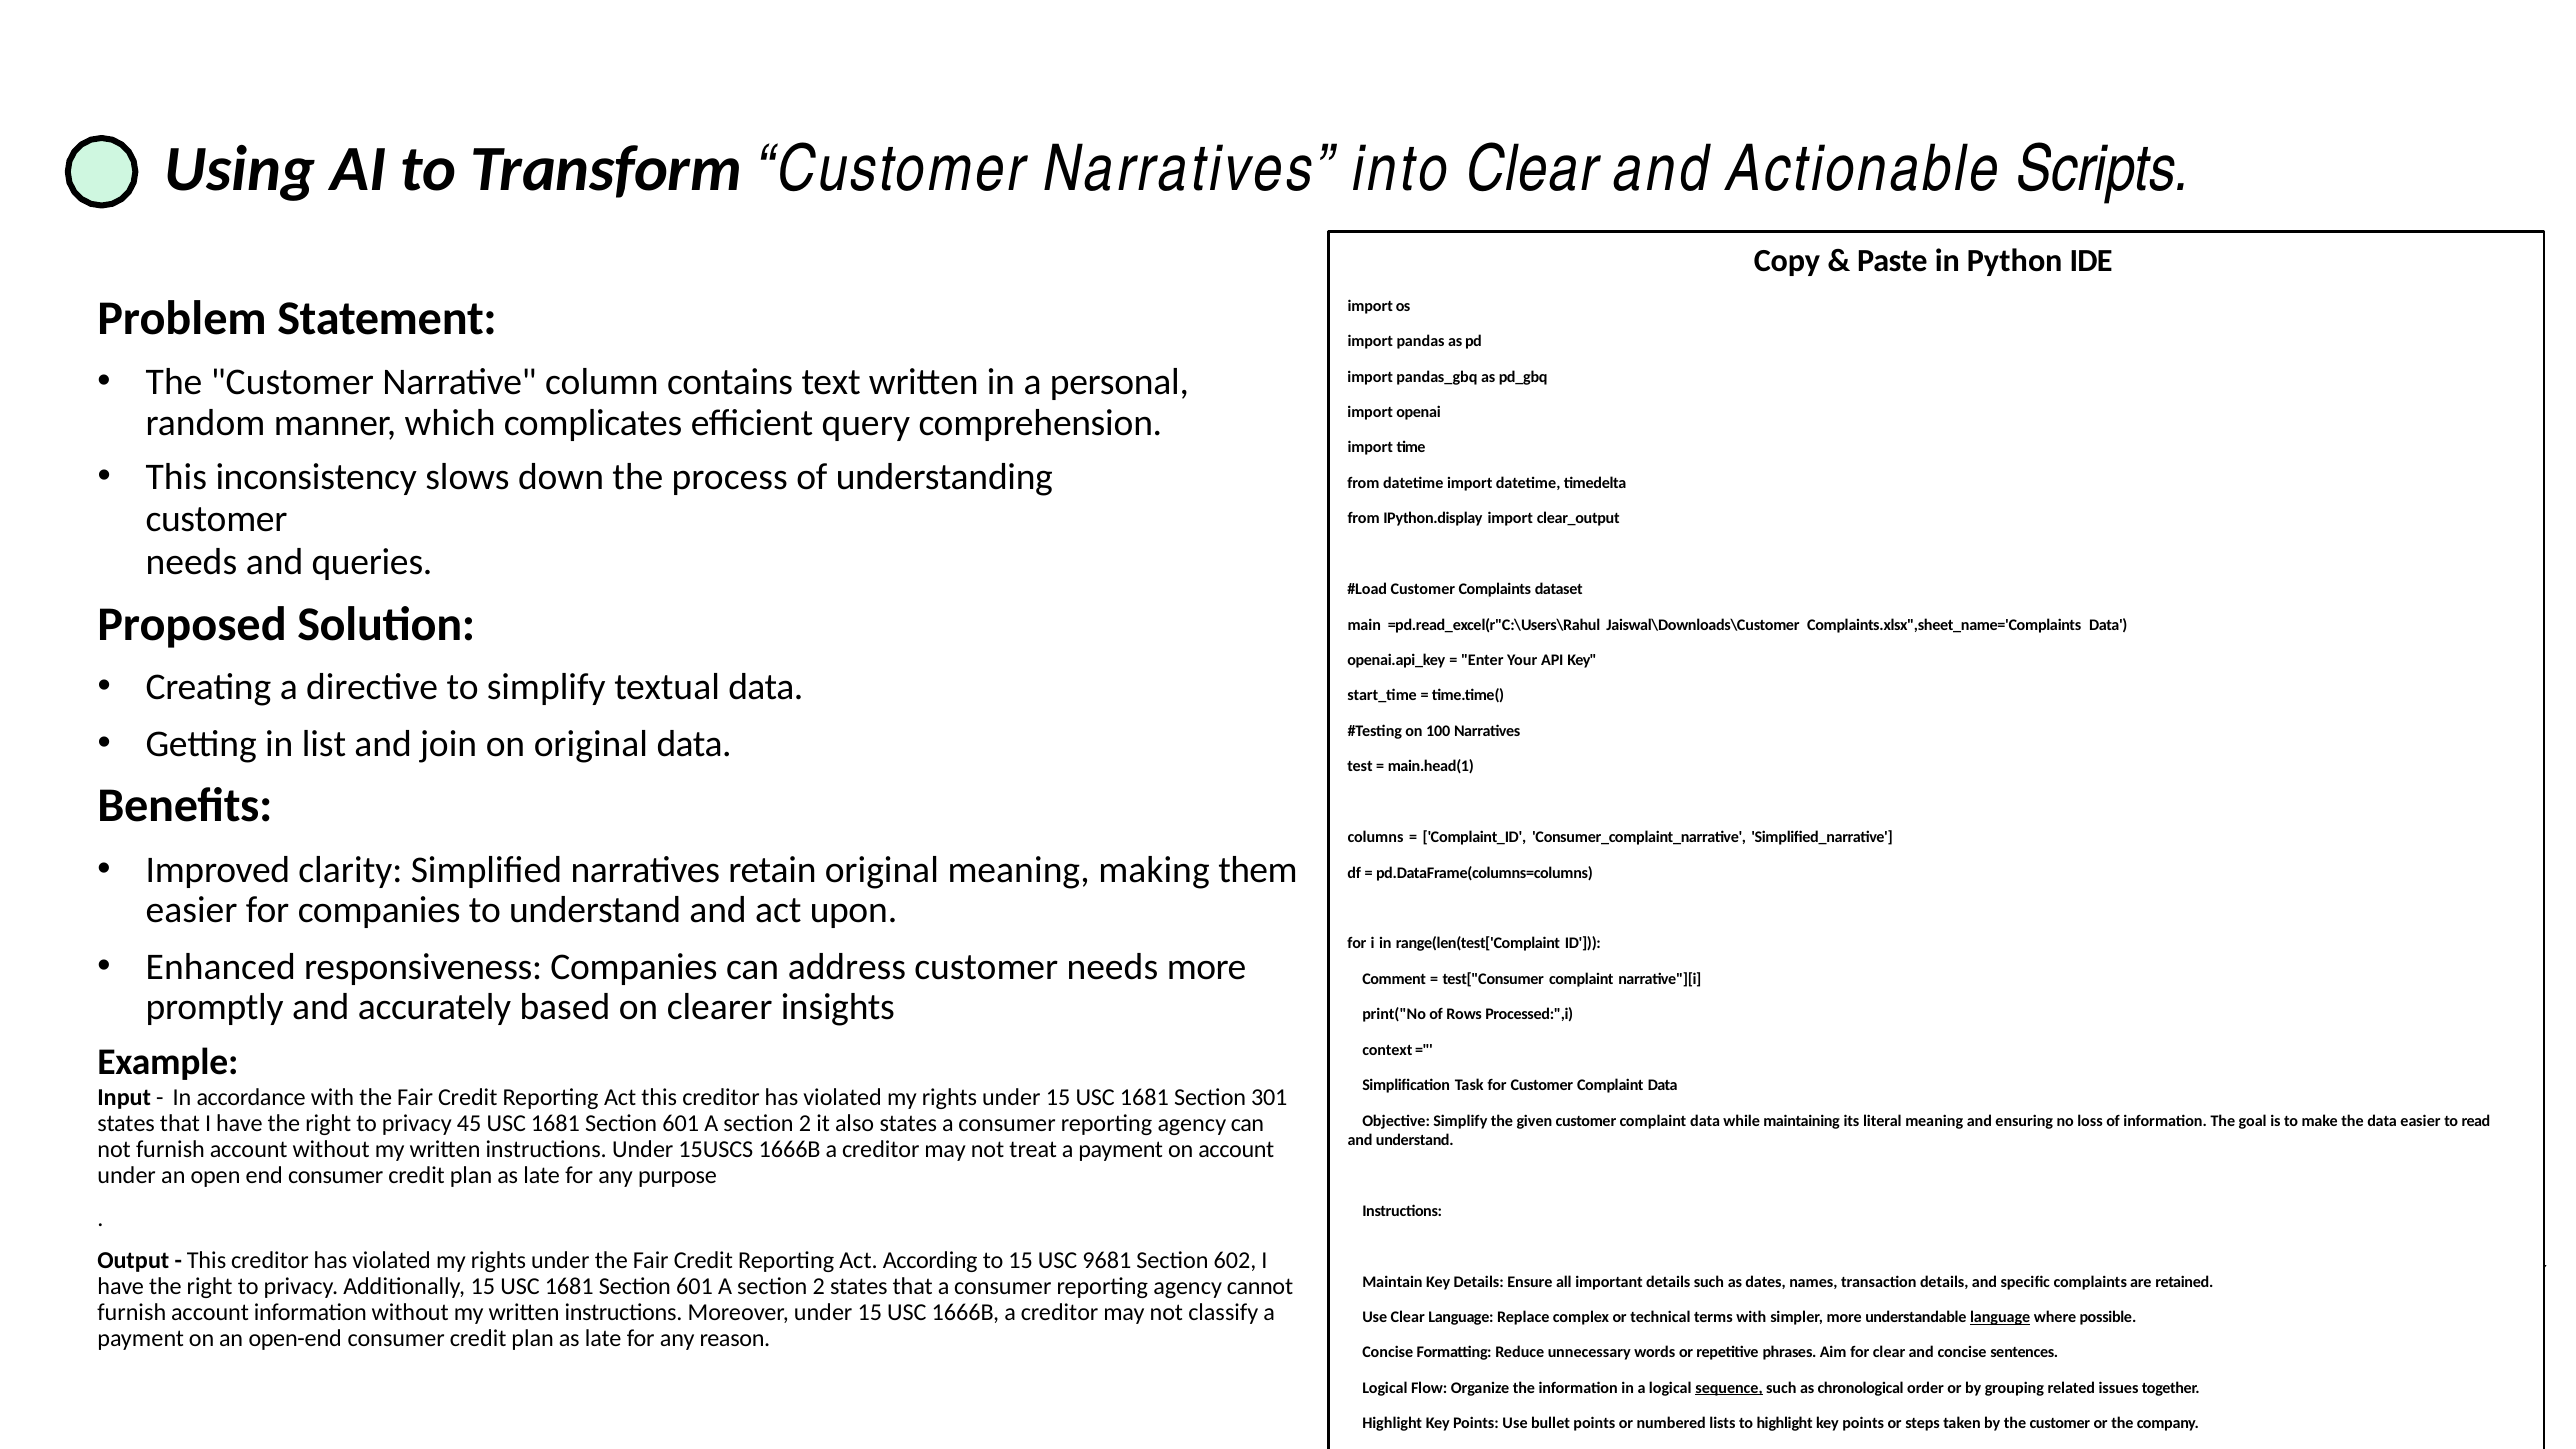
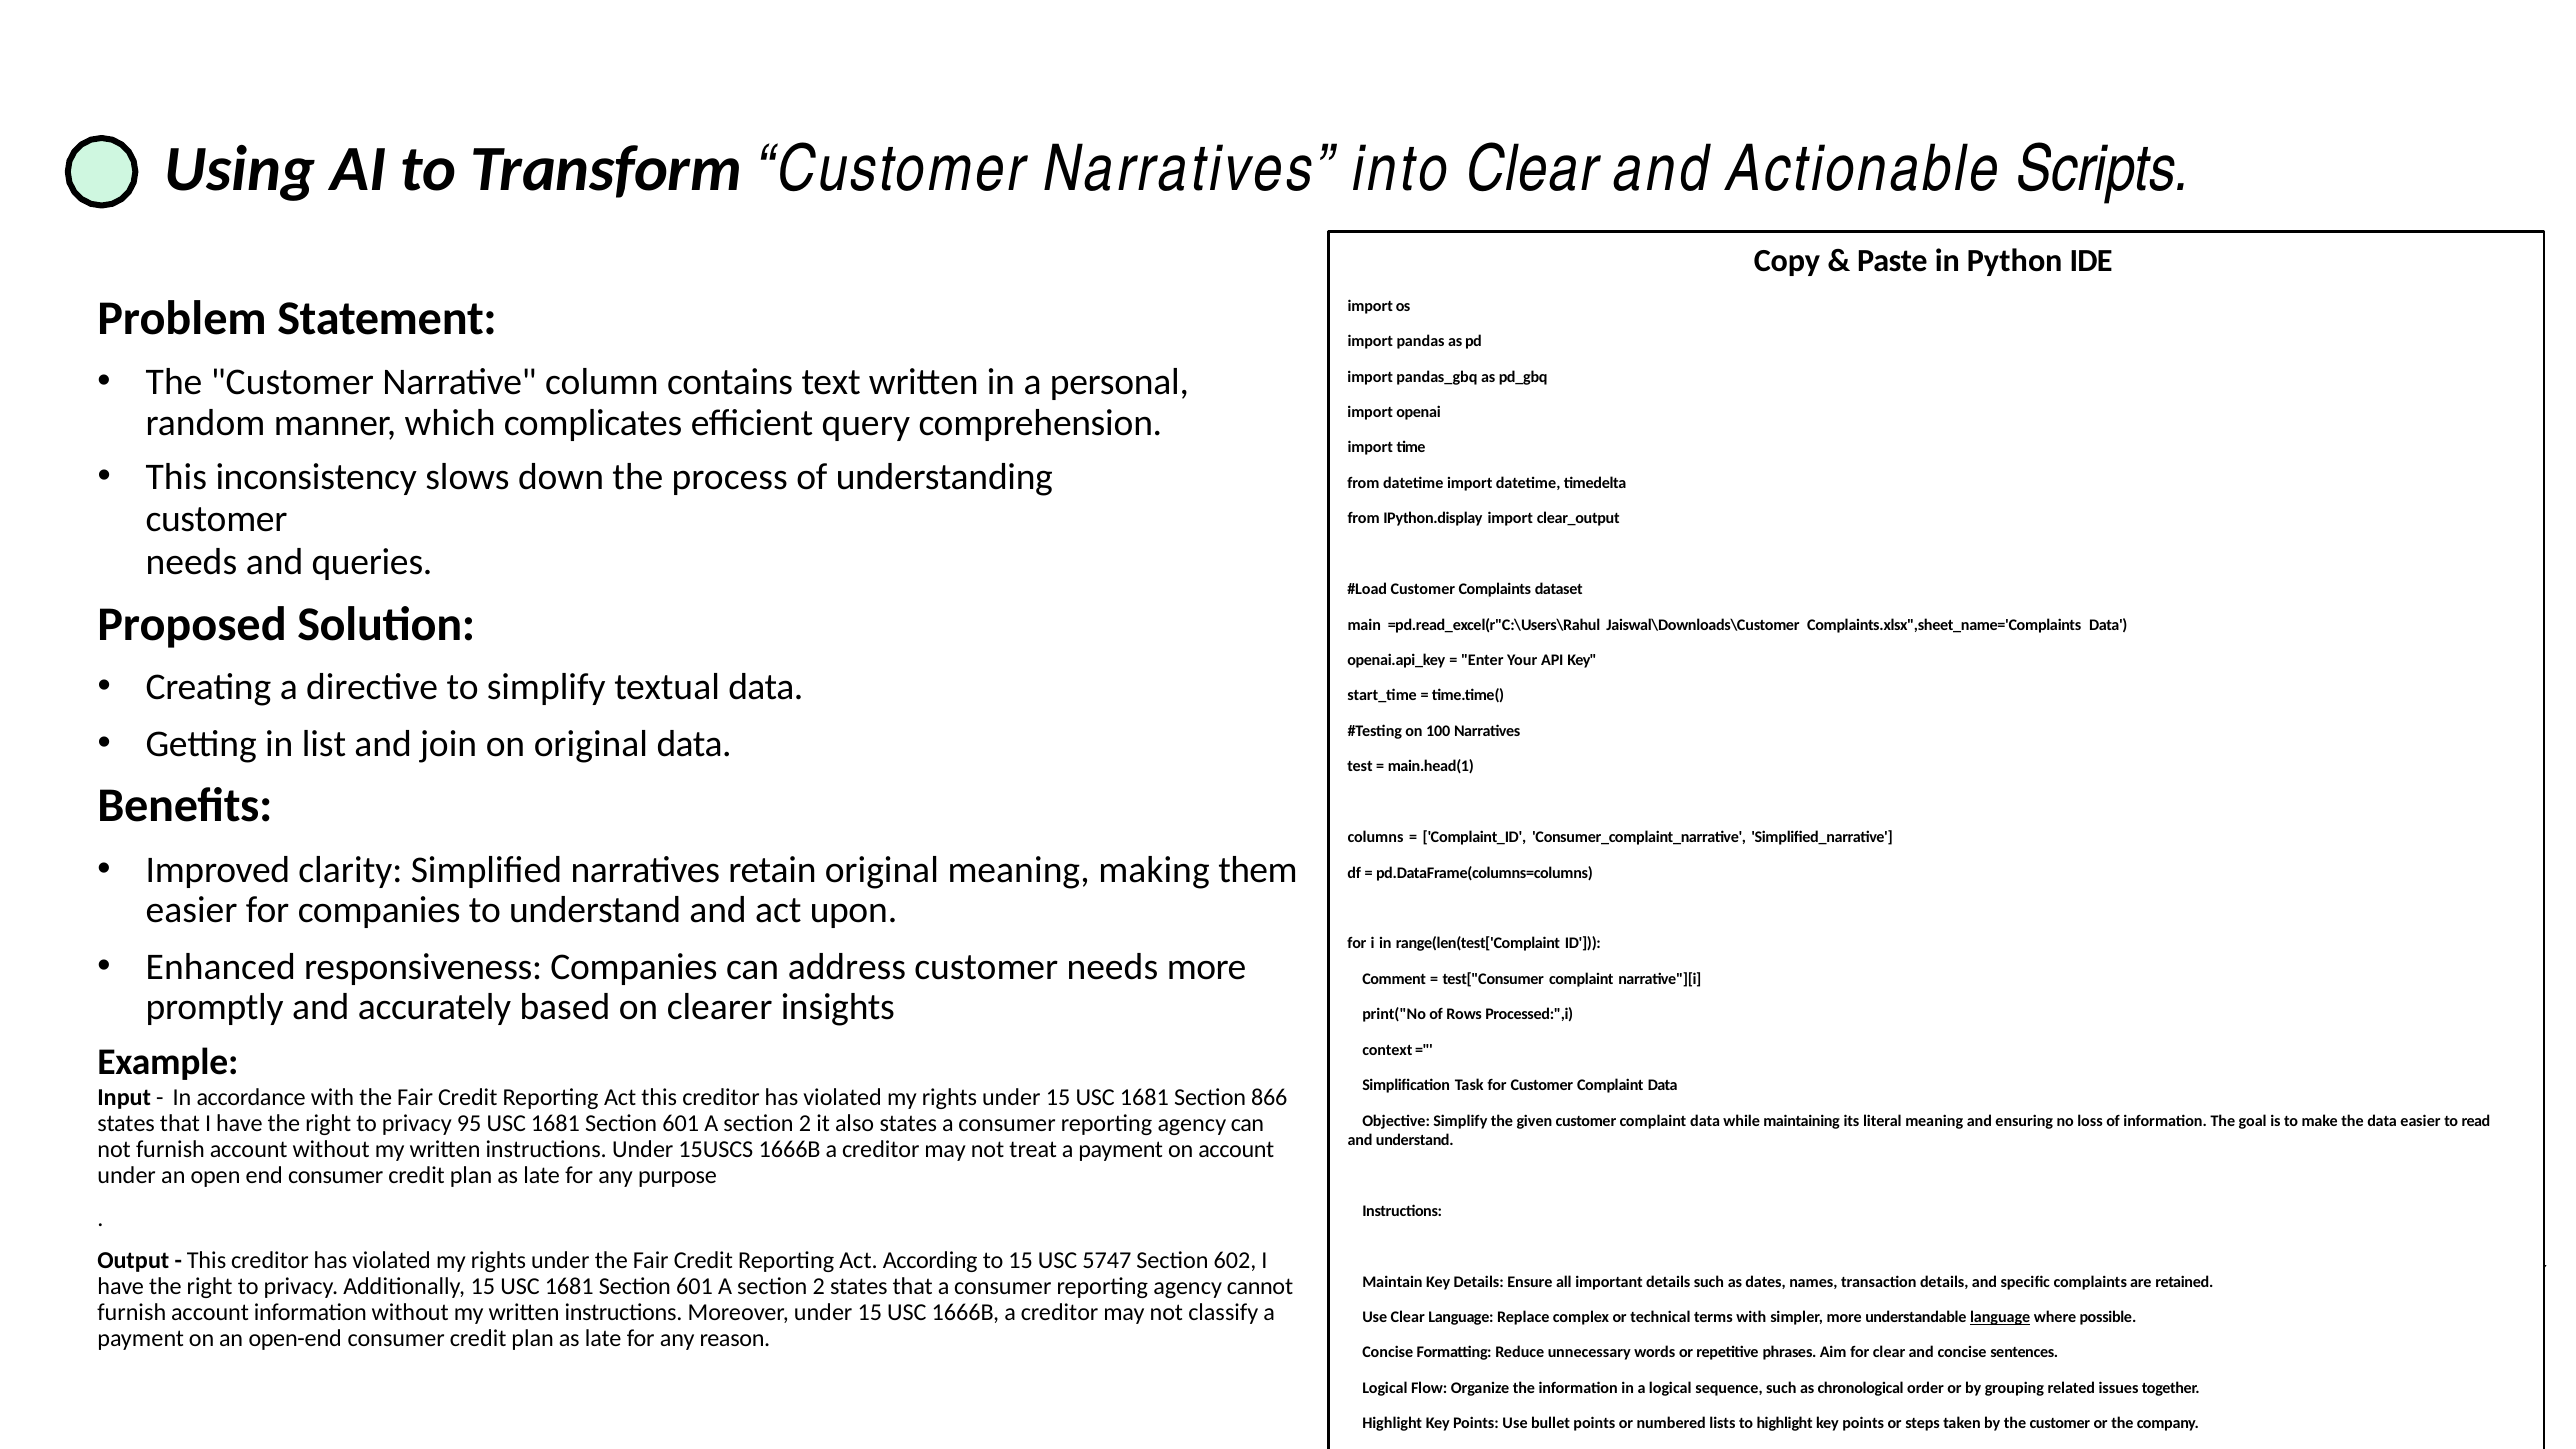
301: 301 -> 866
45: 45 -> 95
9681: 9681 -> 5747
sequence underline: present -> none
